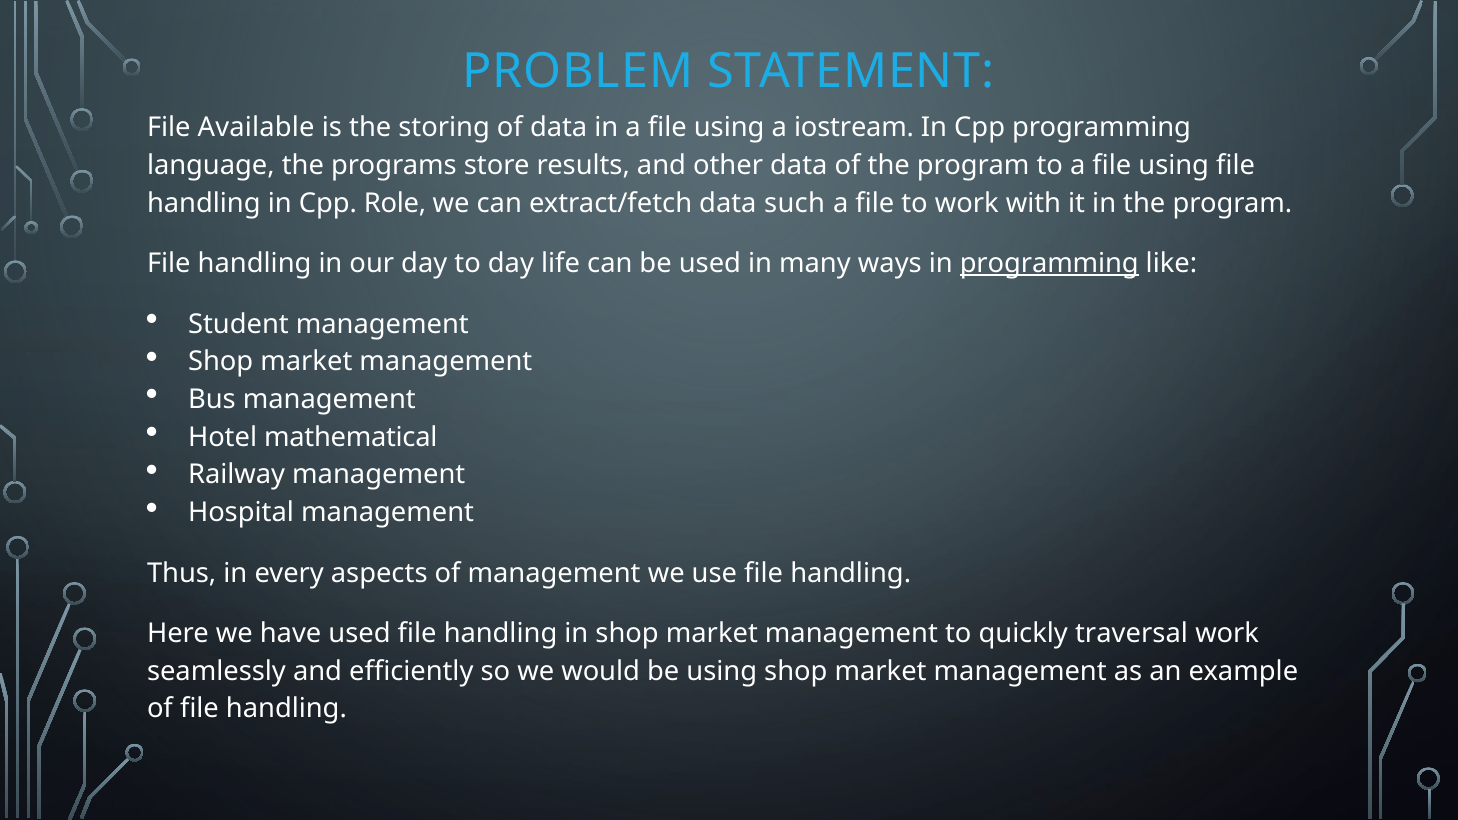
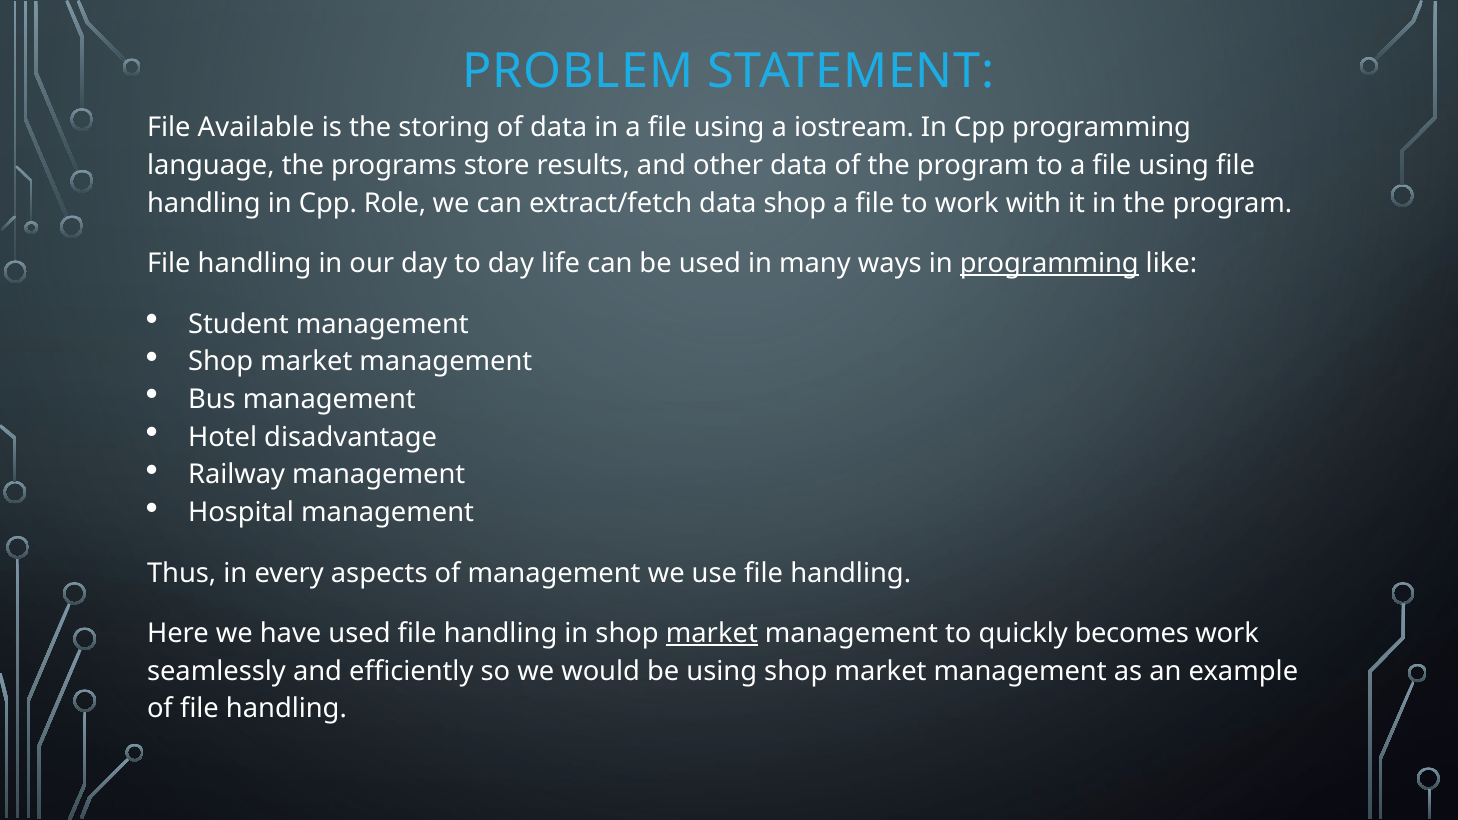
data such: such -> shop
mathematical: mathematical -> disadvantage
market at (712, 634) underline: none -> present
traversal: traversal -> becomes
